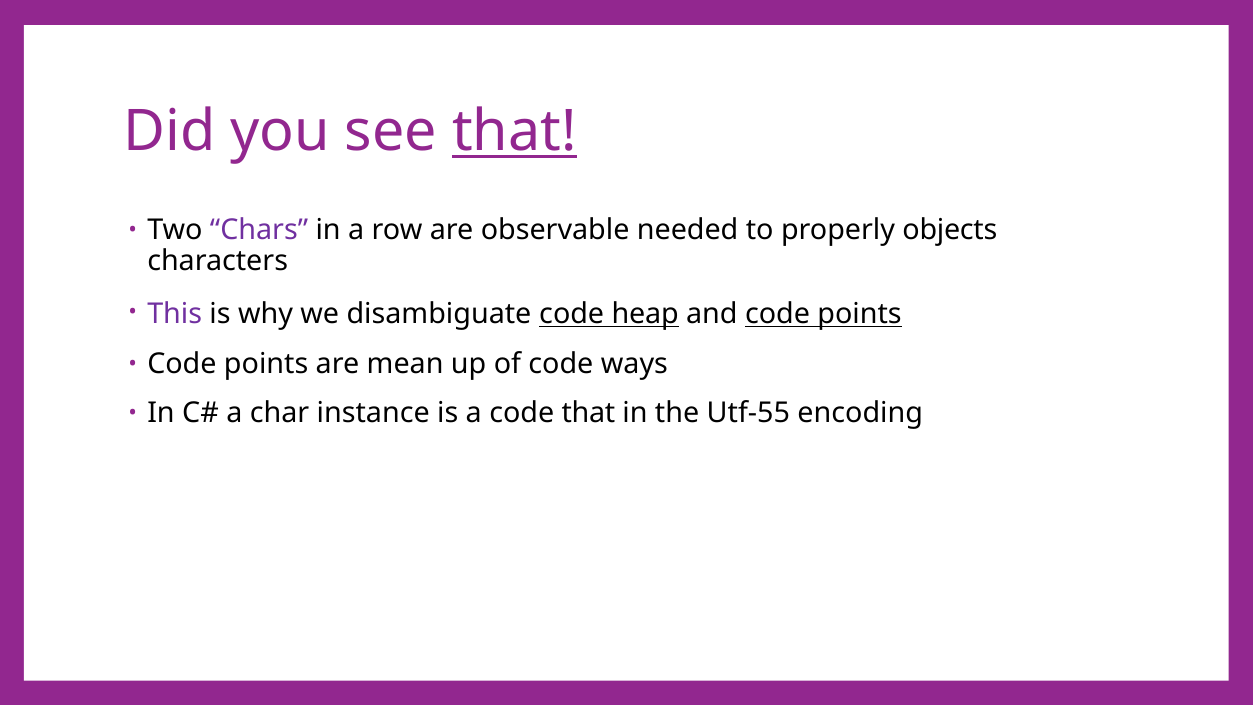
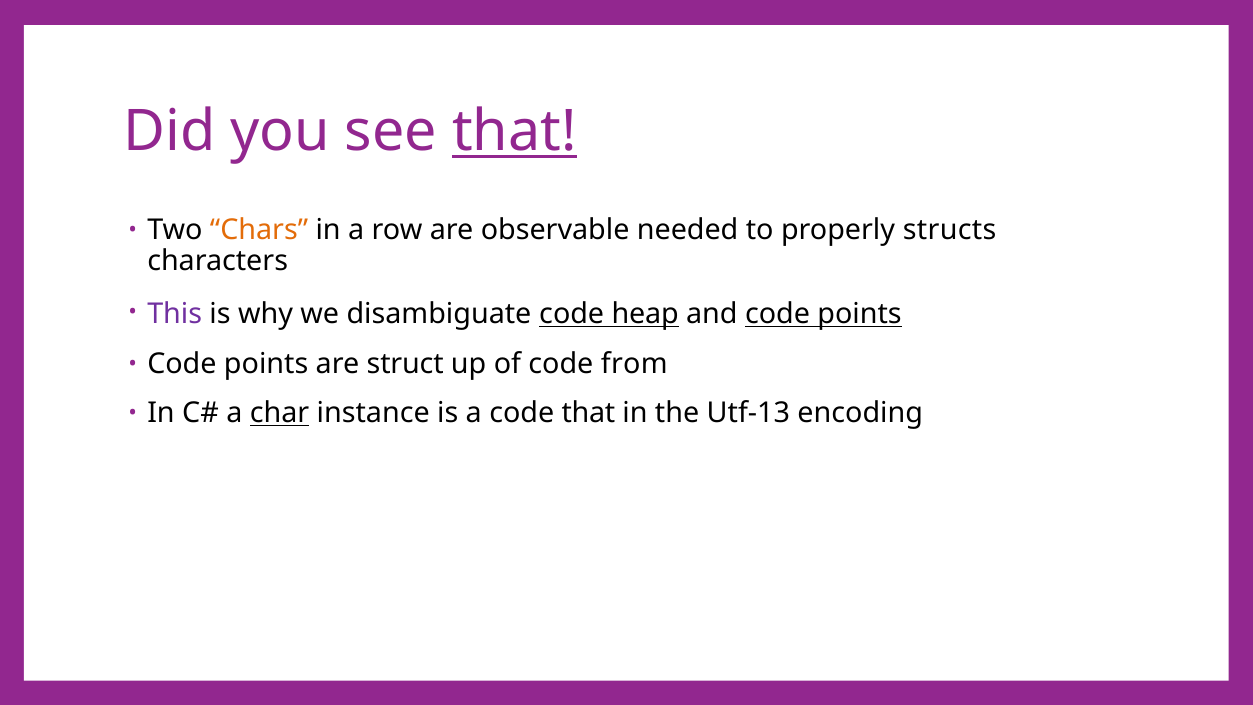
Chars colour: purple -> orange
objects: objects -> structs
mean: mean -> struct
ways: ways -> from
char underline: none -> present
Utf-55: Utf-55 -> Utf-13
